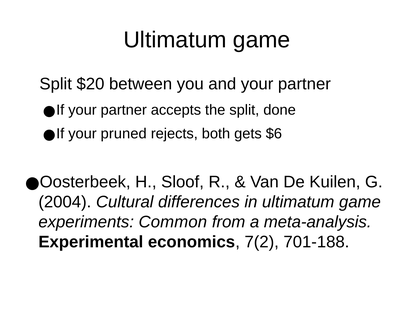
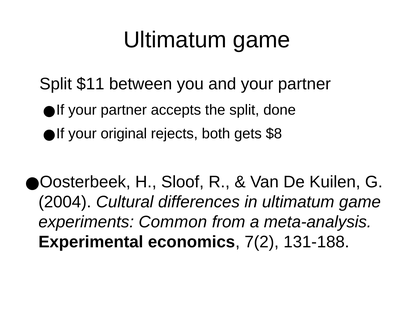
$20: $20 -> $11
pruned: pruned -> original
$6: $6 -> $8
701-188: 701-188 -> 131-188
